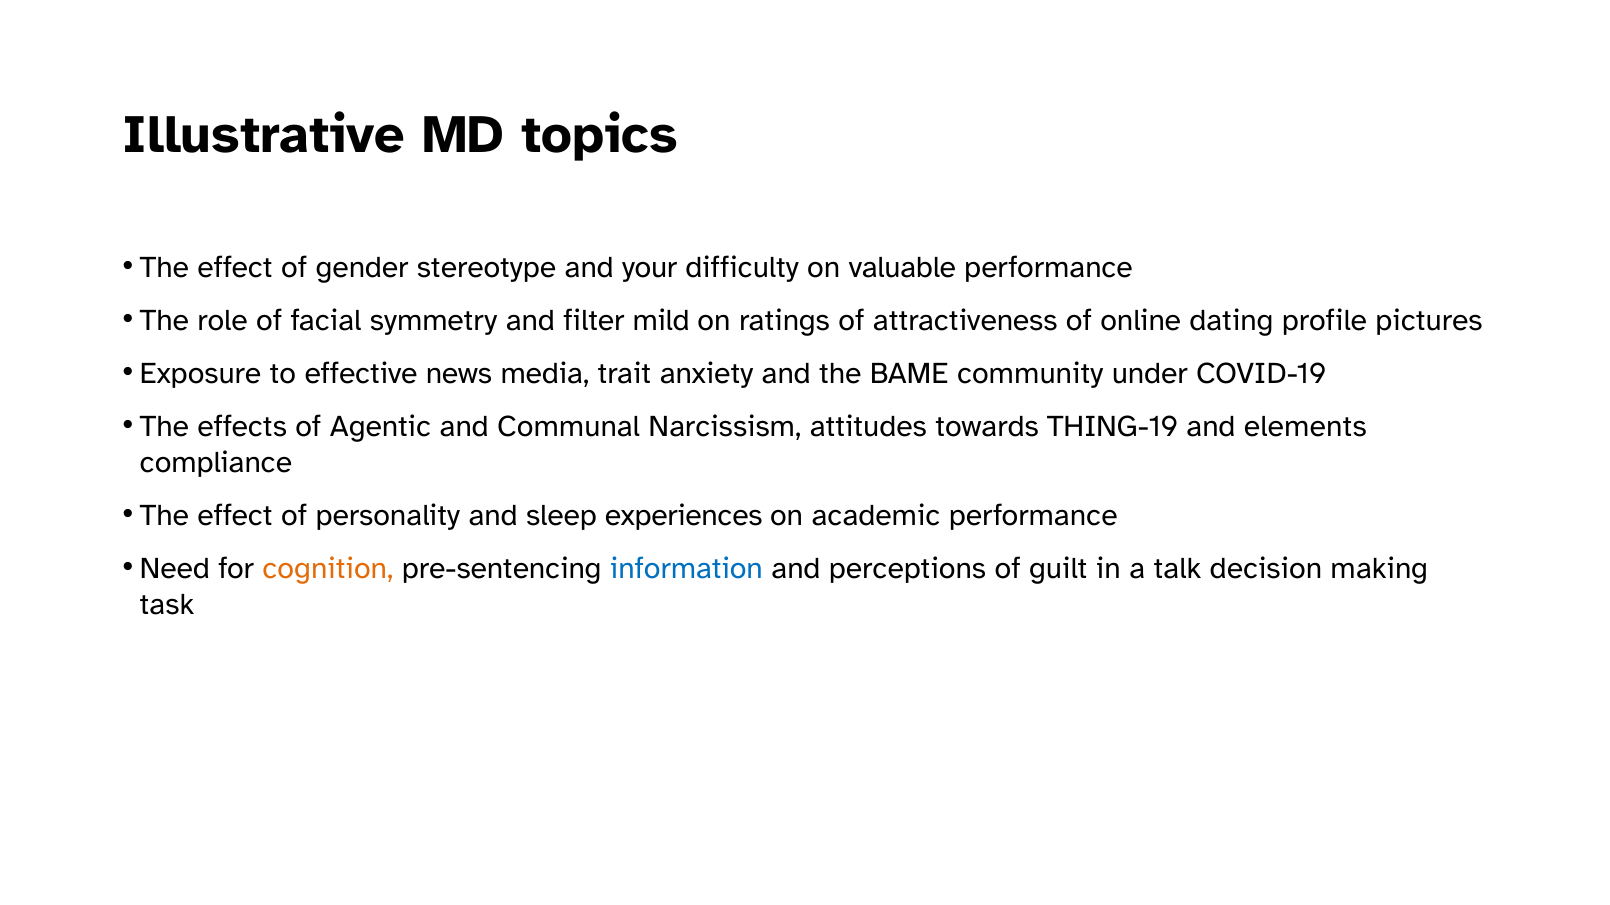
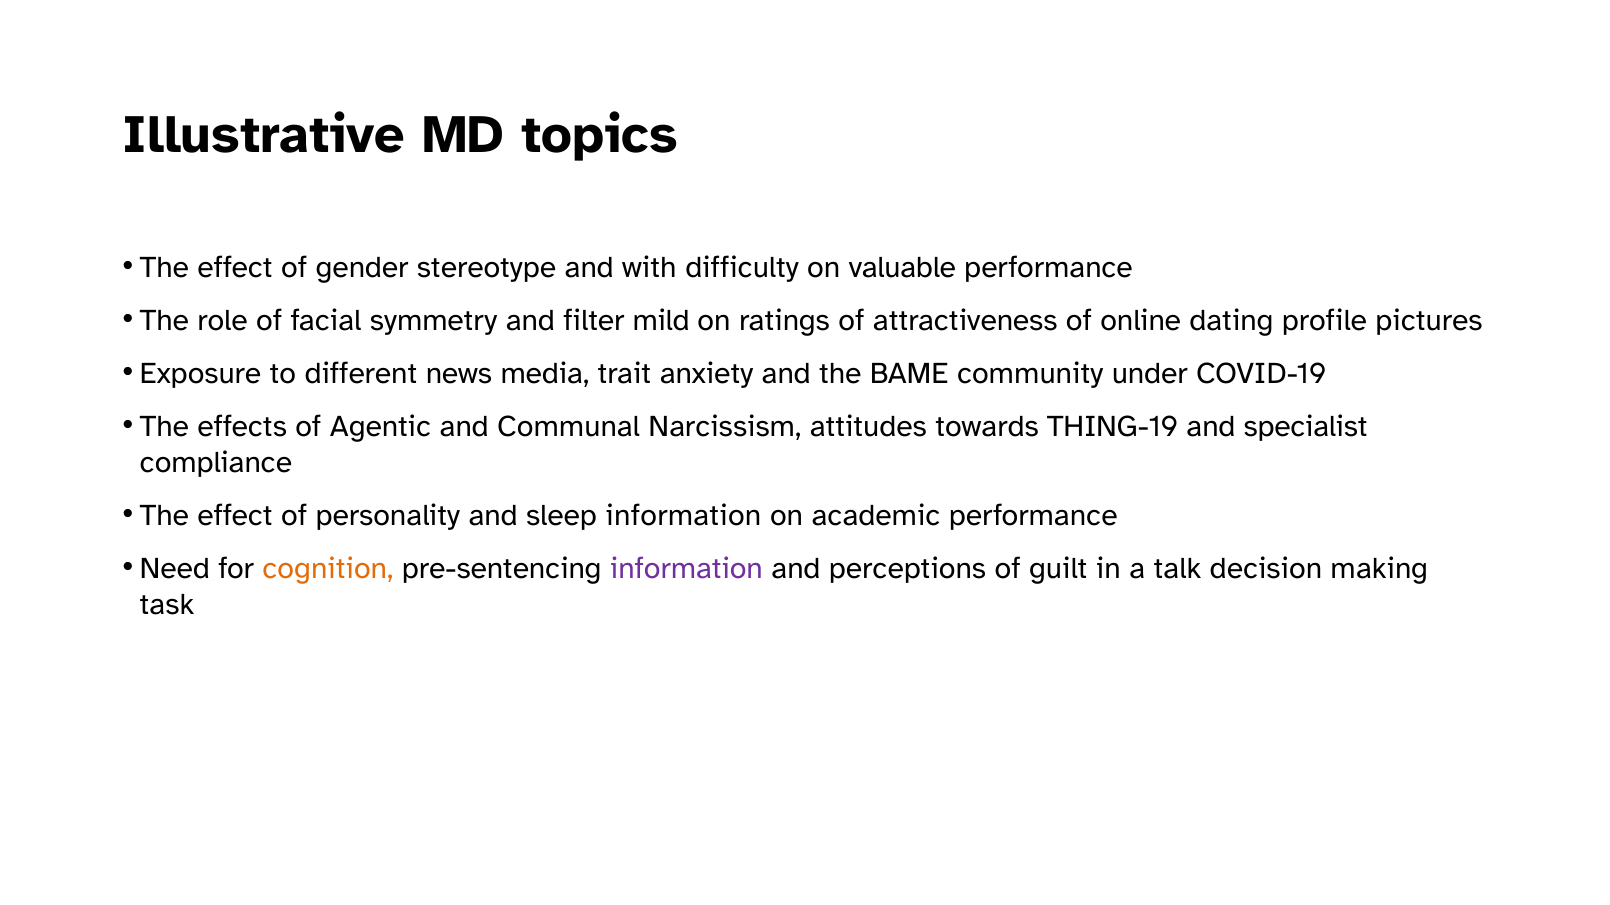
your: your -> with
effective: effective -> different
elements: elements -> specialist
sleep experiences: experiences -> information
information at (686, 569) colour: blue -> purple
